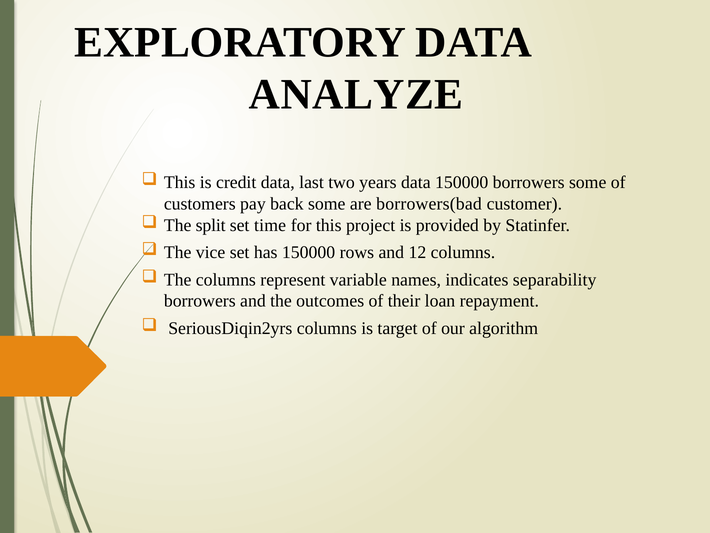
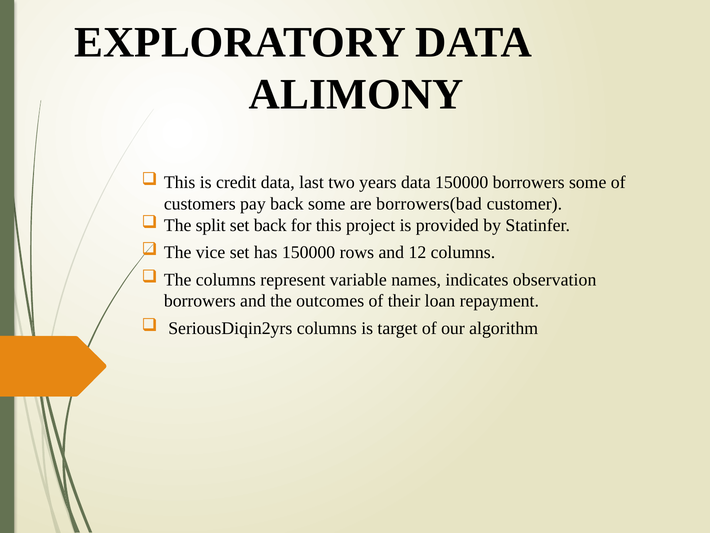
ANALYZE: ANALYZE -> ALIMONY
set time: time -> back
separability: separability -> observation
